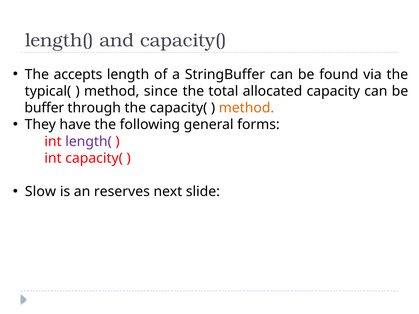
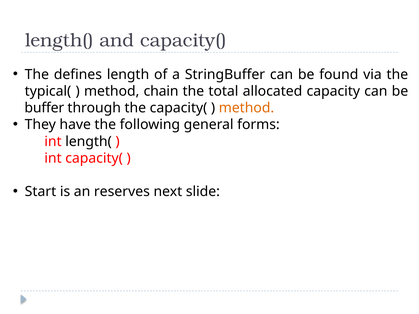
accepts: accepts -> defines
since: since -> chain
length( at (89, 142) colour: purple -> black
Slow: Slow -> Start
